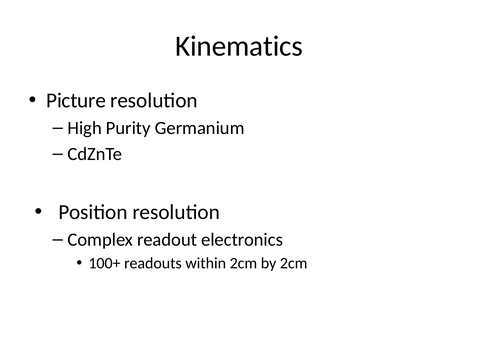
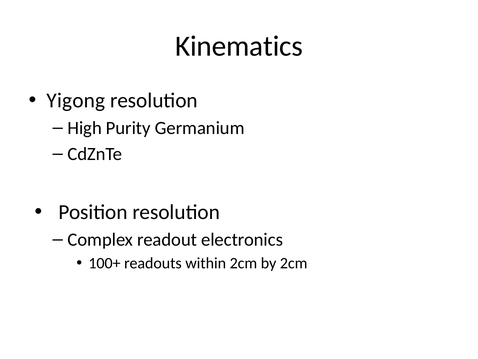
Picture: Picture -> Yigong
